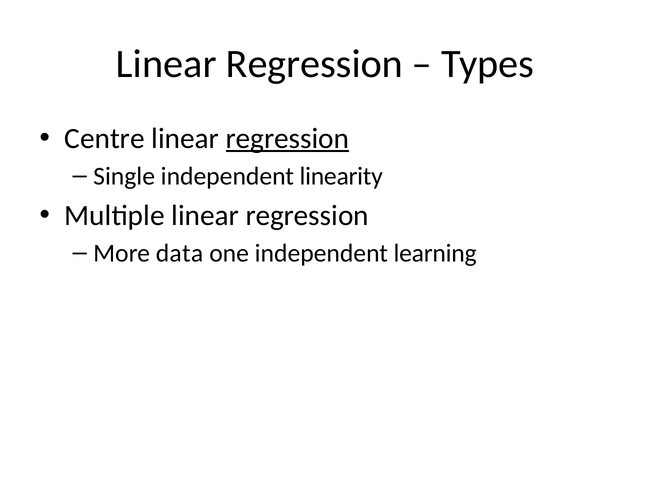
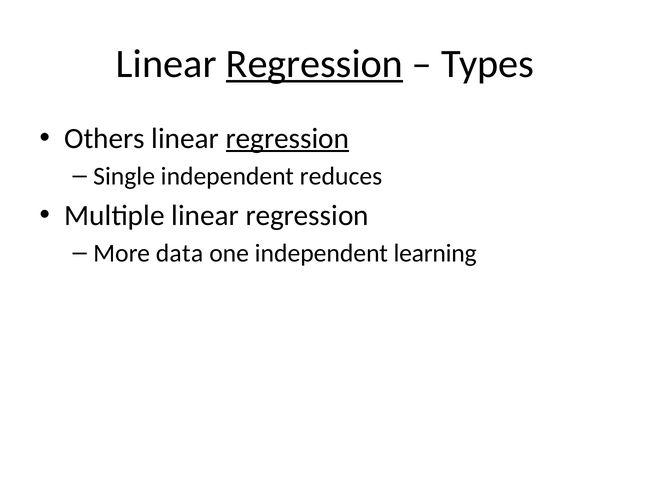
Regression at (314, 64) underline: none -> present
Centre: Centre -> Others
linearity: linearity -> reduces
